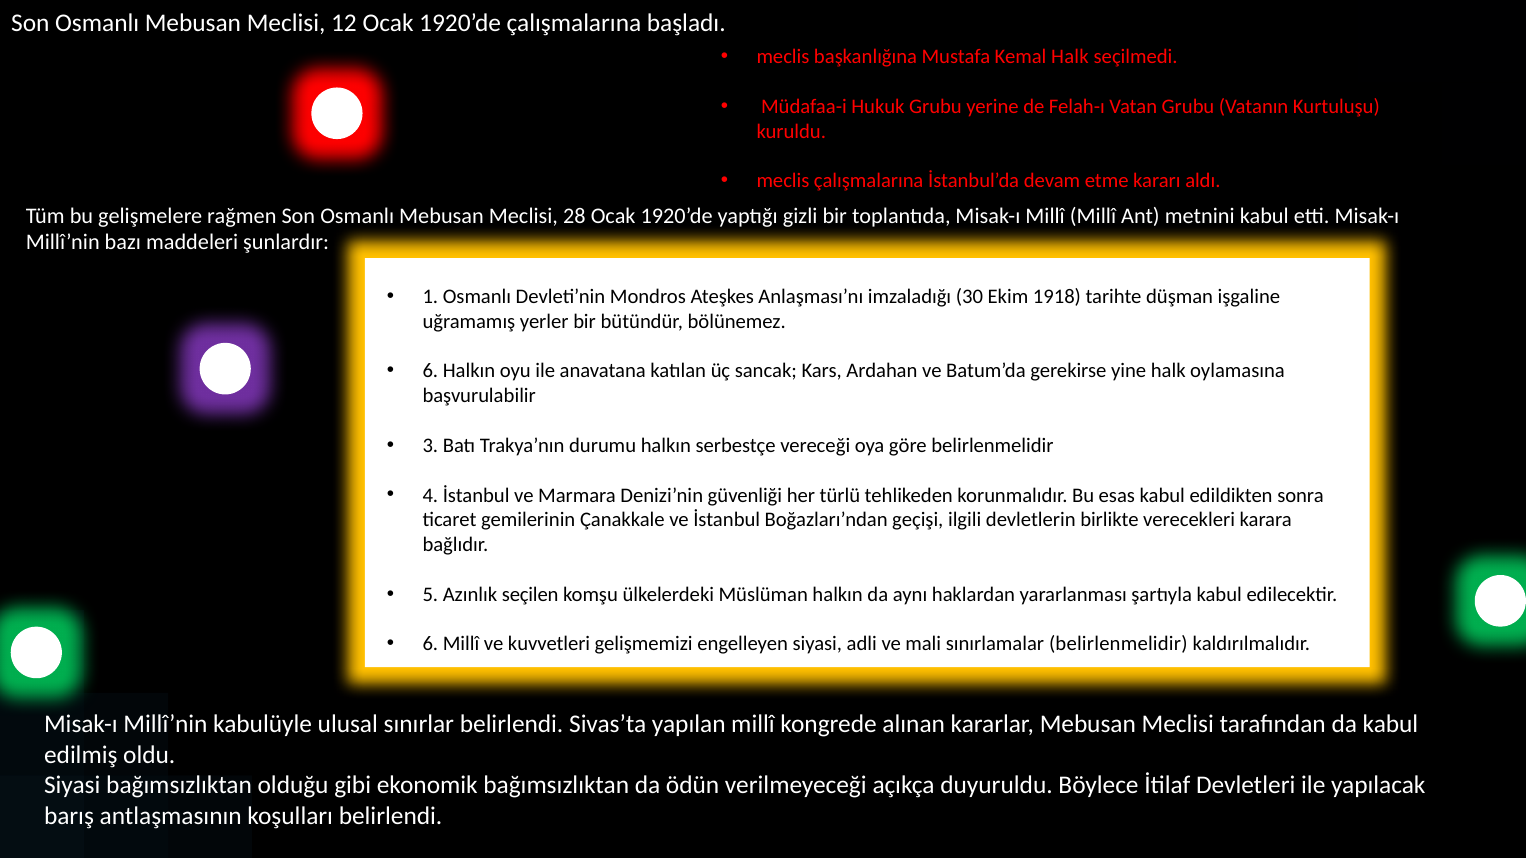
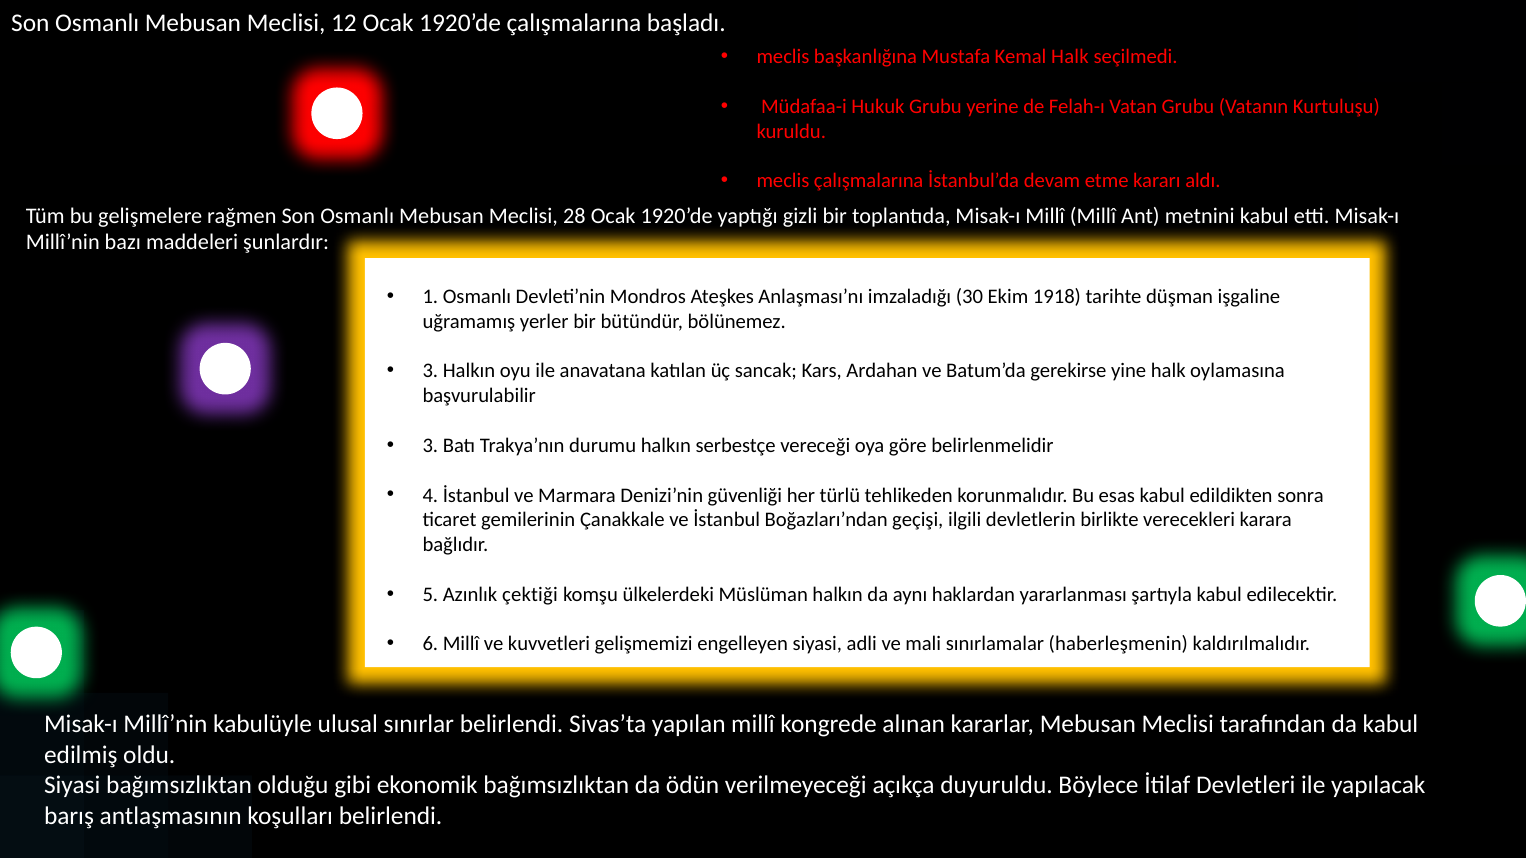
6 at (430, 371): 6 -> 3
seçilen: seçilen -> çektiği
sınırlamalar belirlenmelidir: belirlenmelidir -> haberleşmenin
